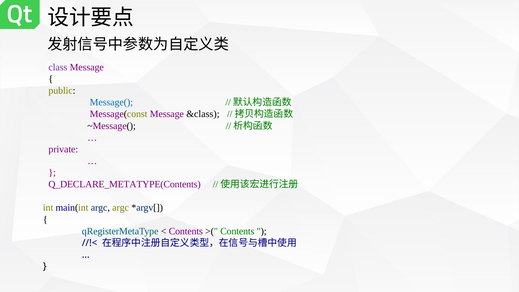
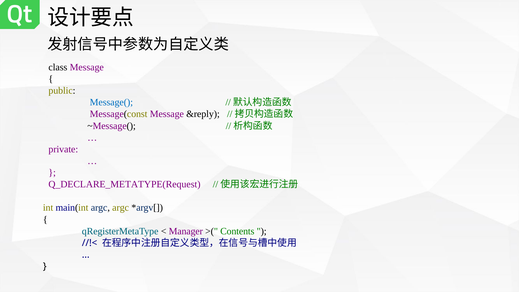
class colour: purple -> black
&class: &class -> &reply
Q_DECLARE_METATYPE(Contents: Q_DECLARE_METATYPE(Contents -> Q_DECLARE_METATYPE(Request
Contents at (186, 231): Contents -> Manager
